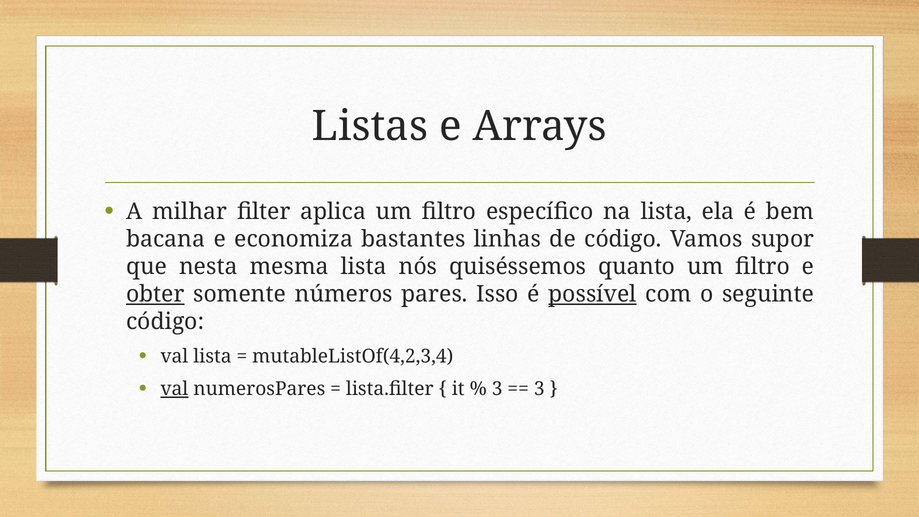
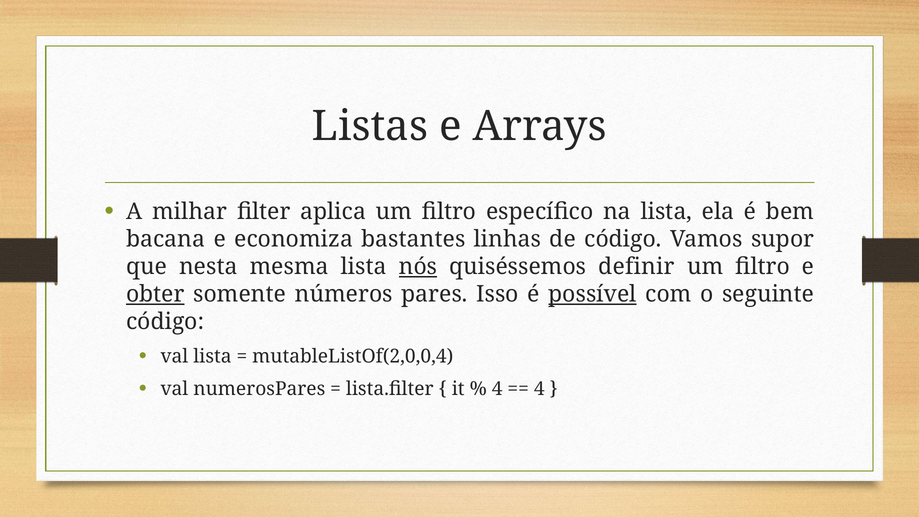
nós underline: none -> present
quanto: quanto -> definir
mutableListOf(4,2,3,4: mutableListOf(4,2,3,4 -> mutableListOf(2,0,0,4
val at (174, 389) underline: present -> none
3 at (497, 389): 3 -> 4
3 at (539, 389): 3 -> 4
